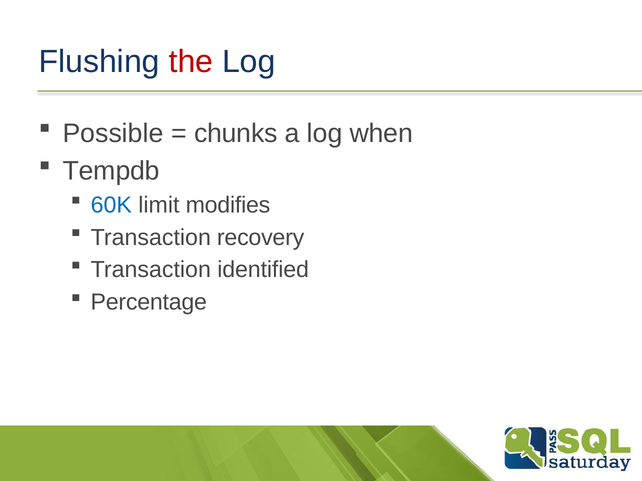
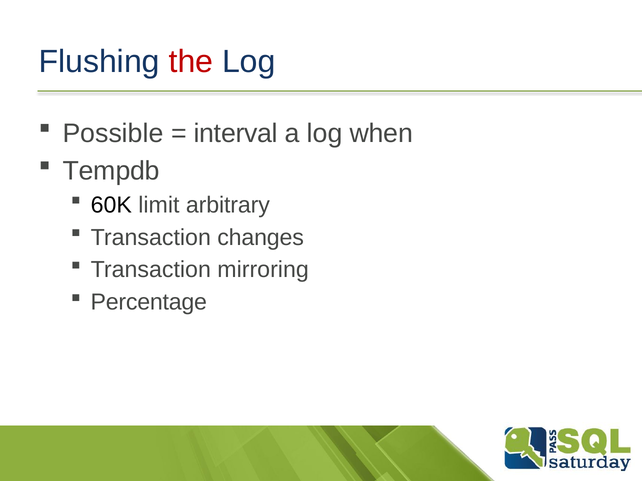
chunks: chunks -> interval
60K colour: blue -> black
modifies: modifies -> arbitrary
recovery: recovery -> changes
identified: identified -> mirroring
